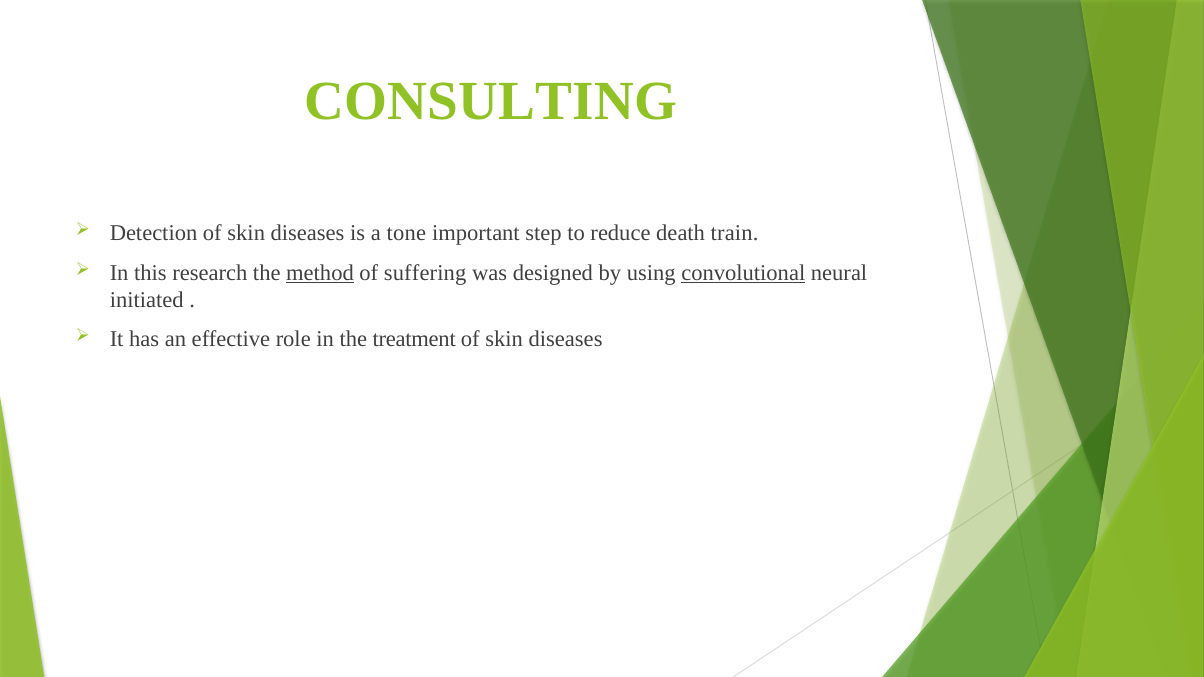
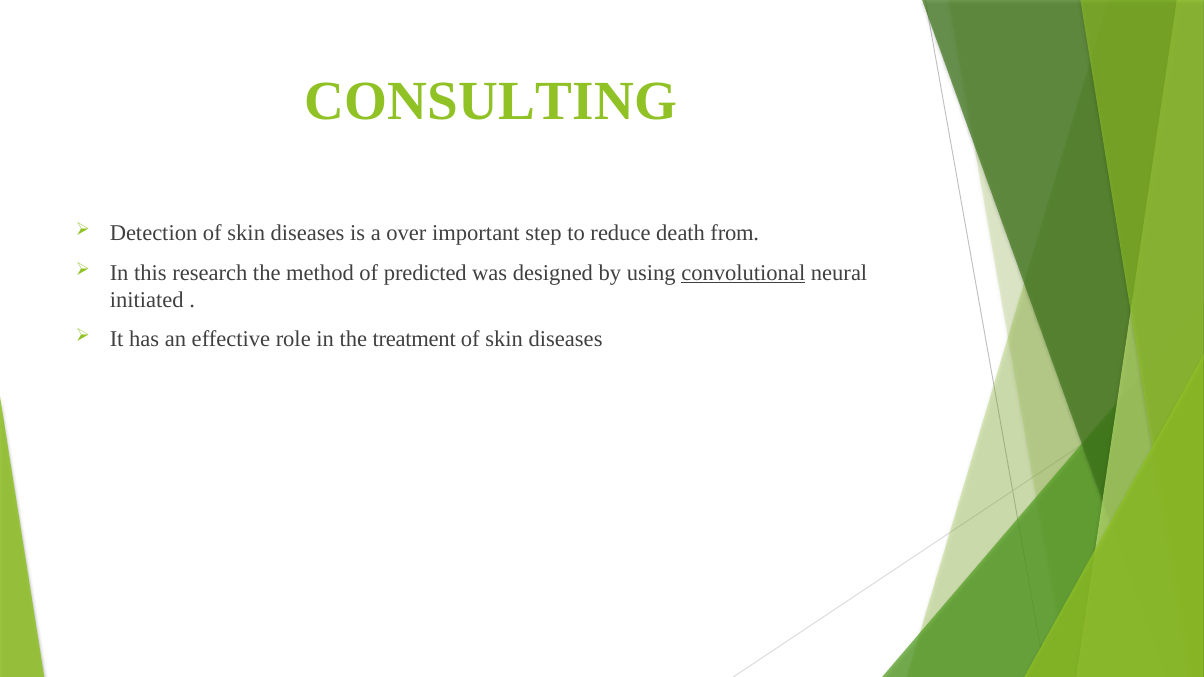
tone: tone -> over
train: train -> from
method underline: present -> none
suffering: suffering -> predicted
